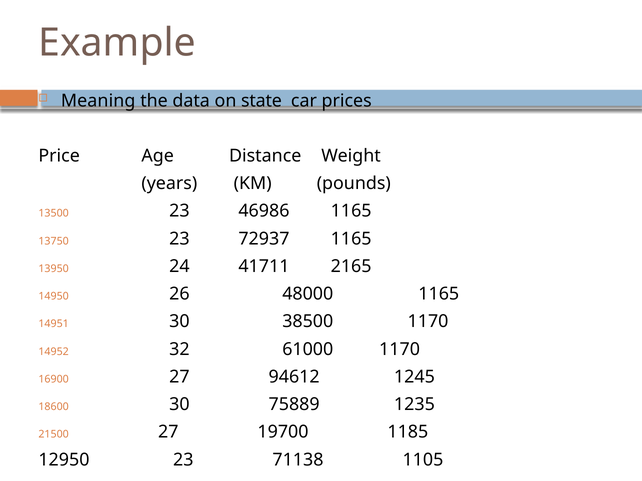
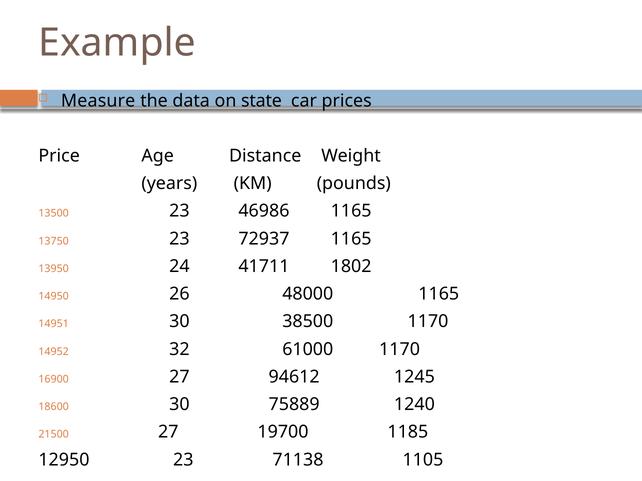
Meaning: Meaning -> Measure
2165: 2165 -> 1802
1235: 1235 -> 1240
